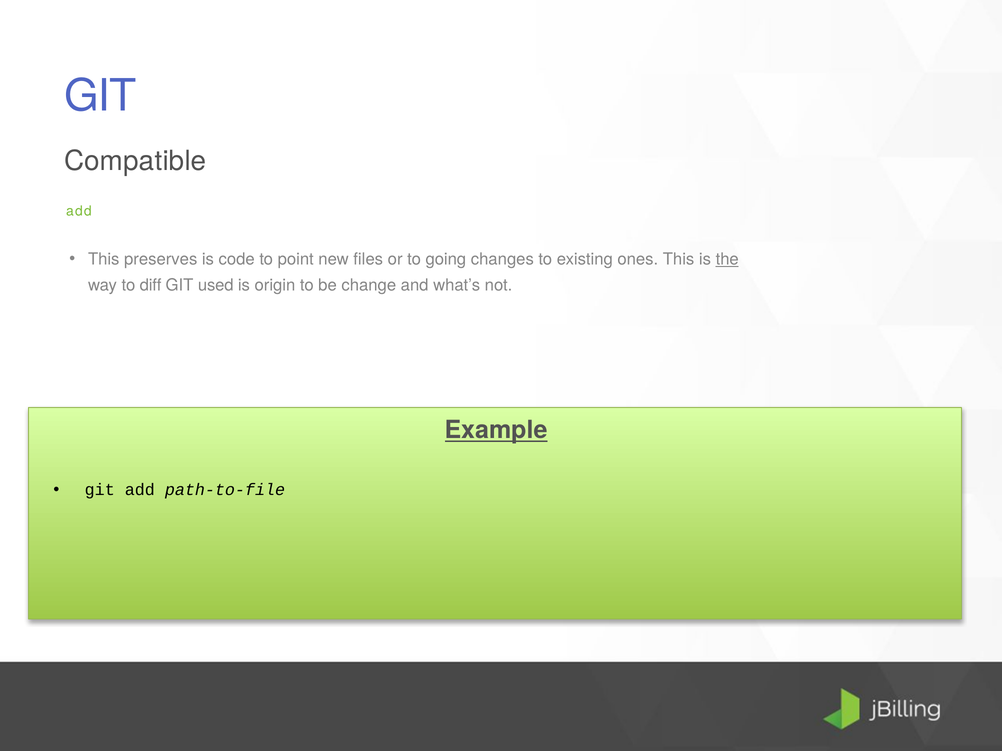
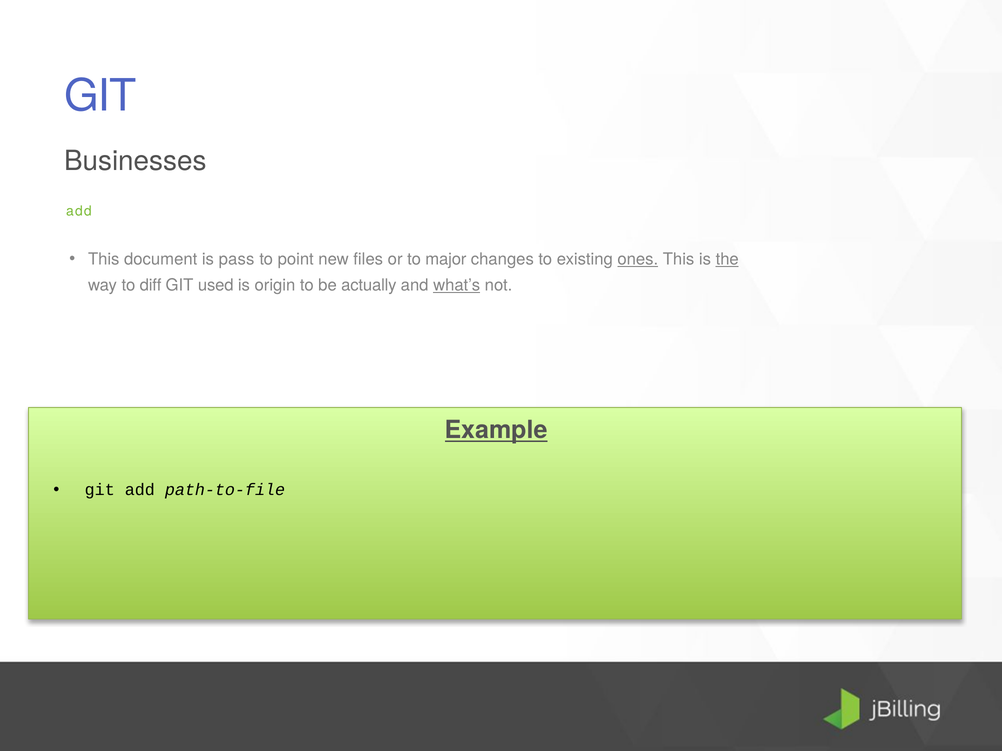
Compatible: Compatible -> Businesses
preserves: preserves -> document
code: code -> pass
going: going -> major
ones underline: none -> present
change: change -> actually
what’s underline: none -> present
